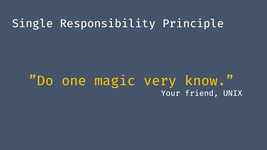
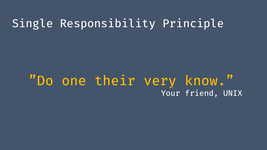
magic: magic -> their
